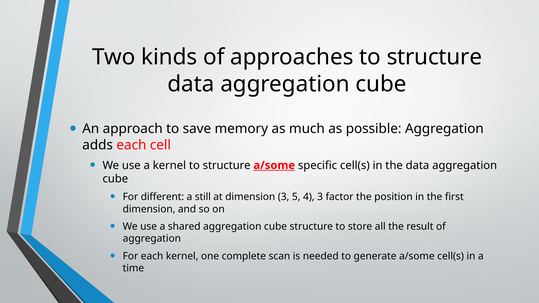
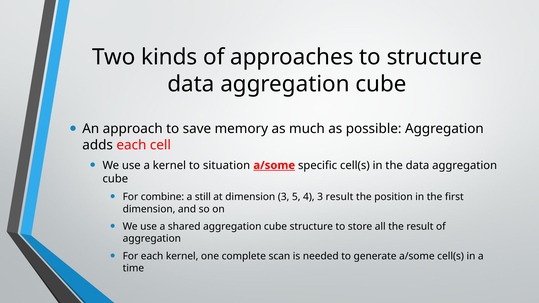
kernel to structure: structure -> situation
different: different -> combine
3 factor: factor -> result
